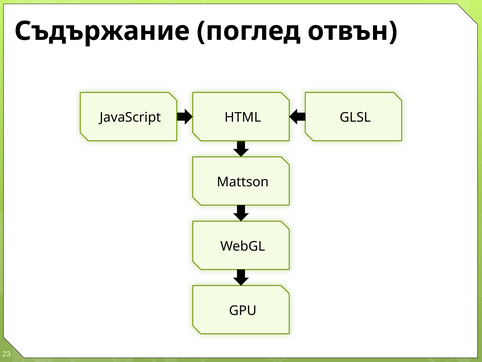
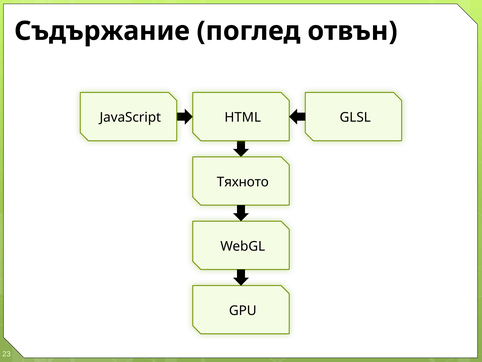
Mattson: Mattson -> Тяхното
